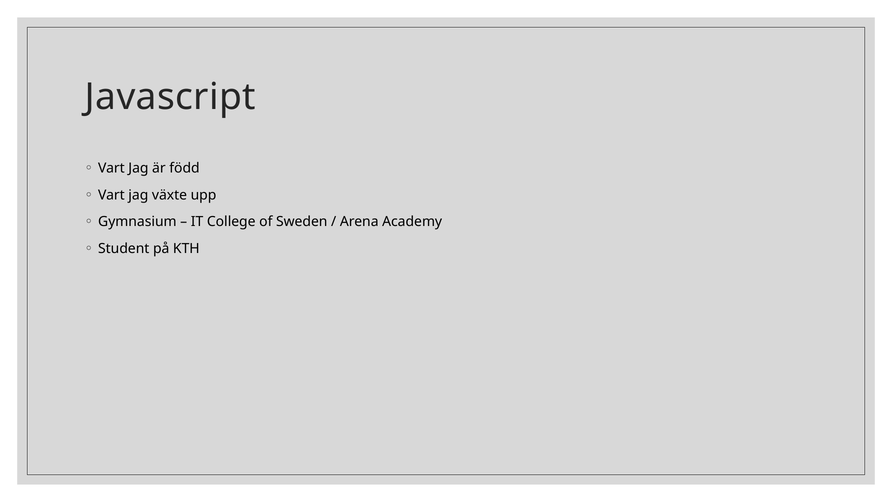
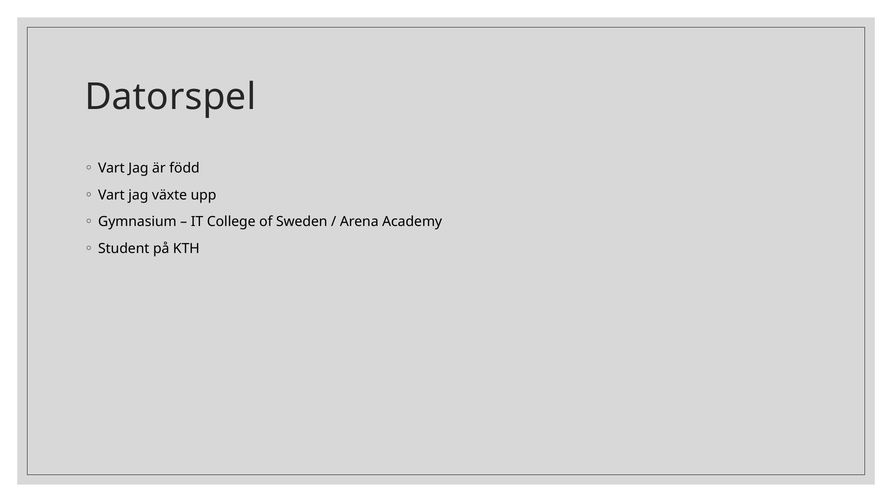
Javascript: Javascript -> Datorspel
